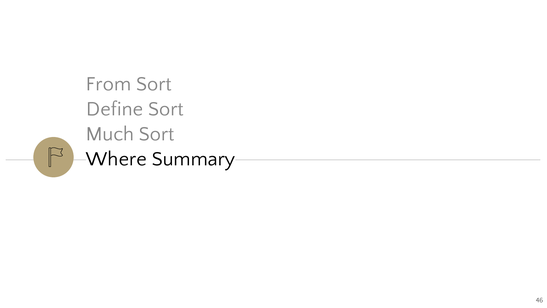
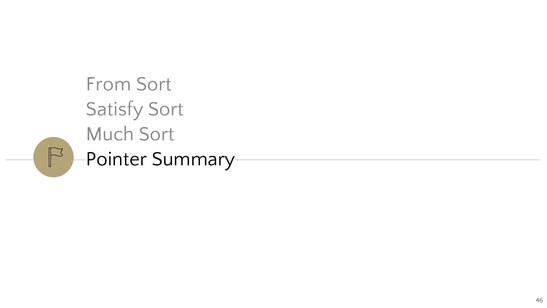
Define: Define -> Satisfy
Where: Where -> Pointer
